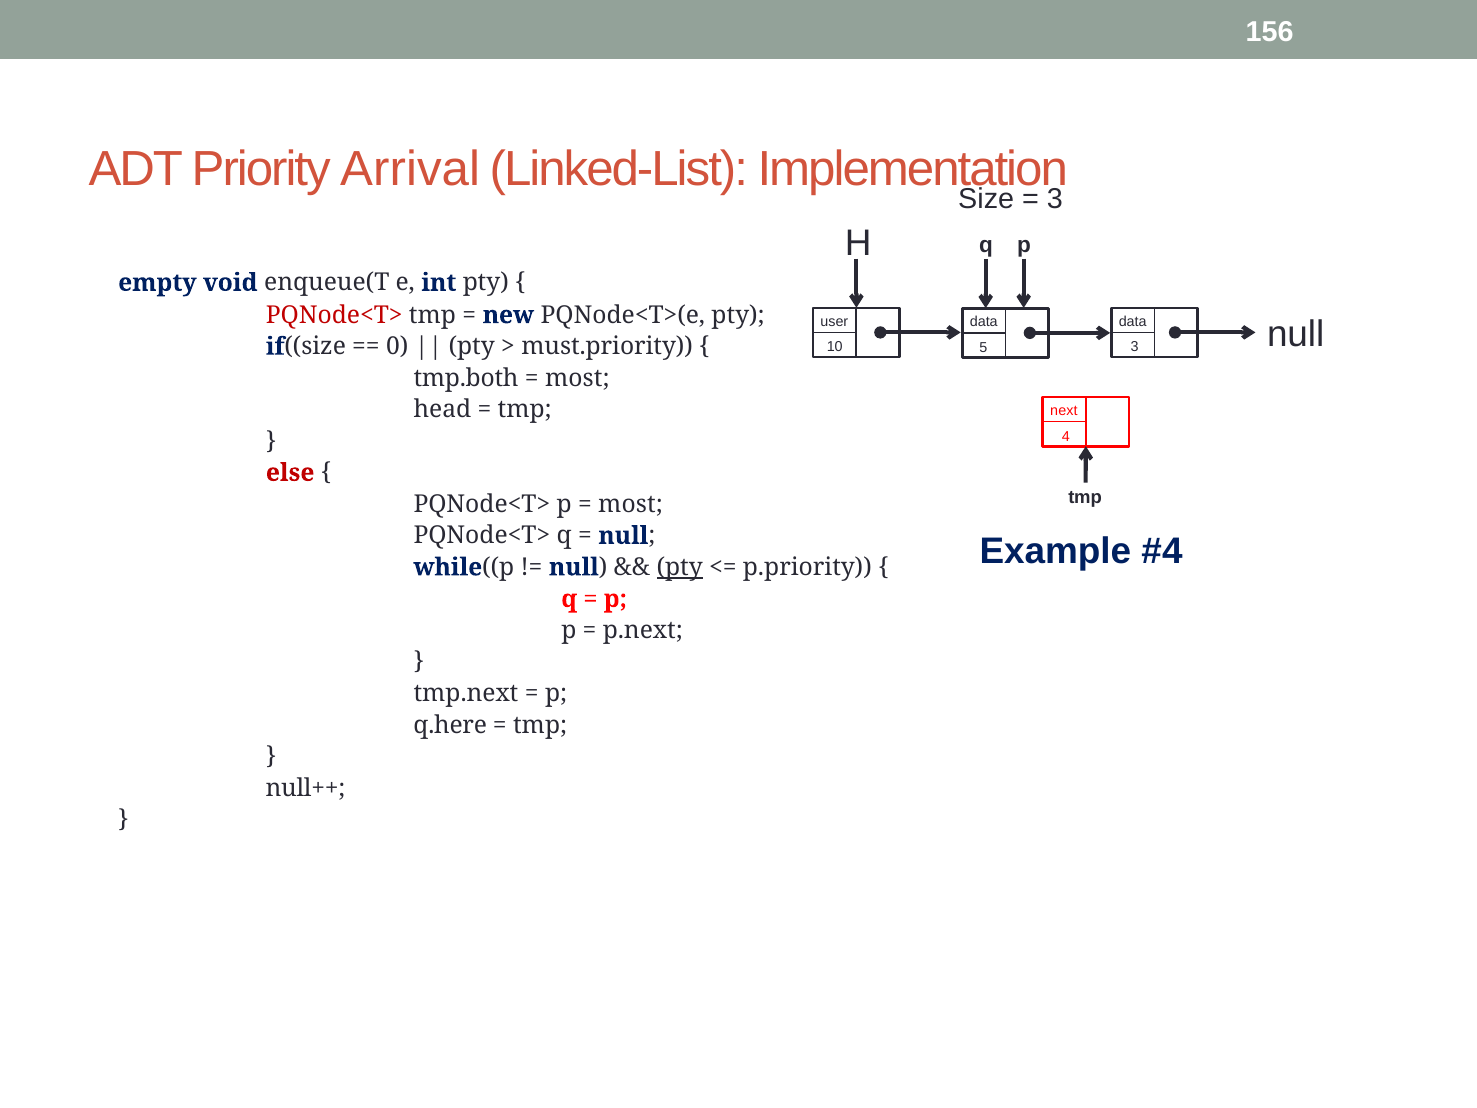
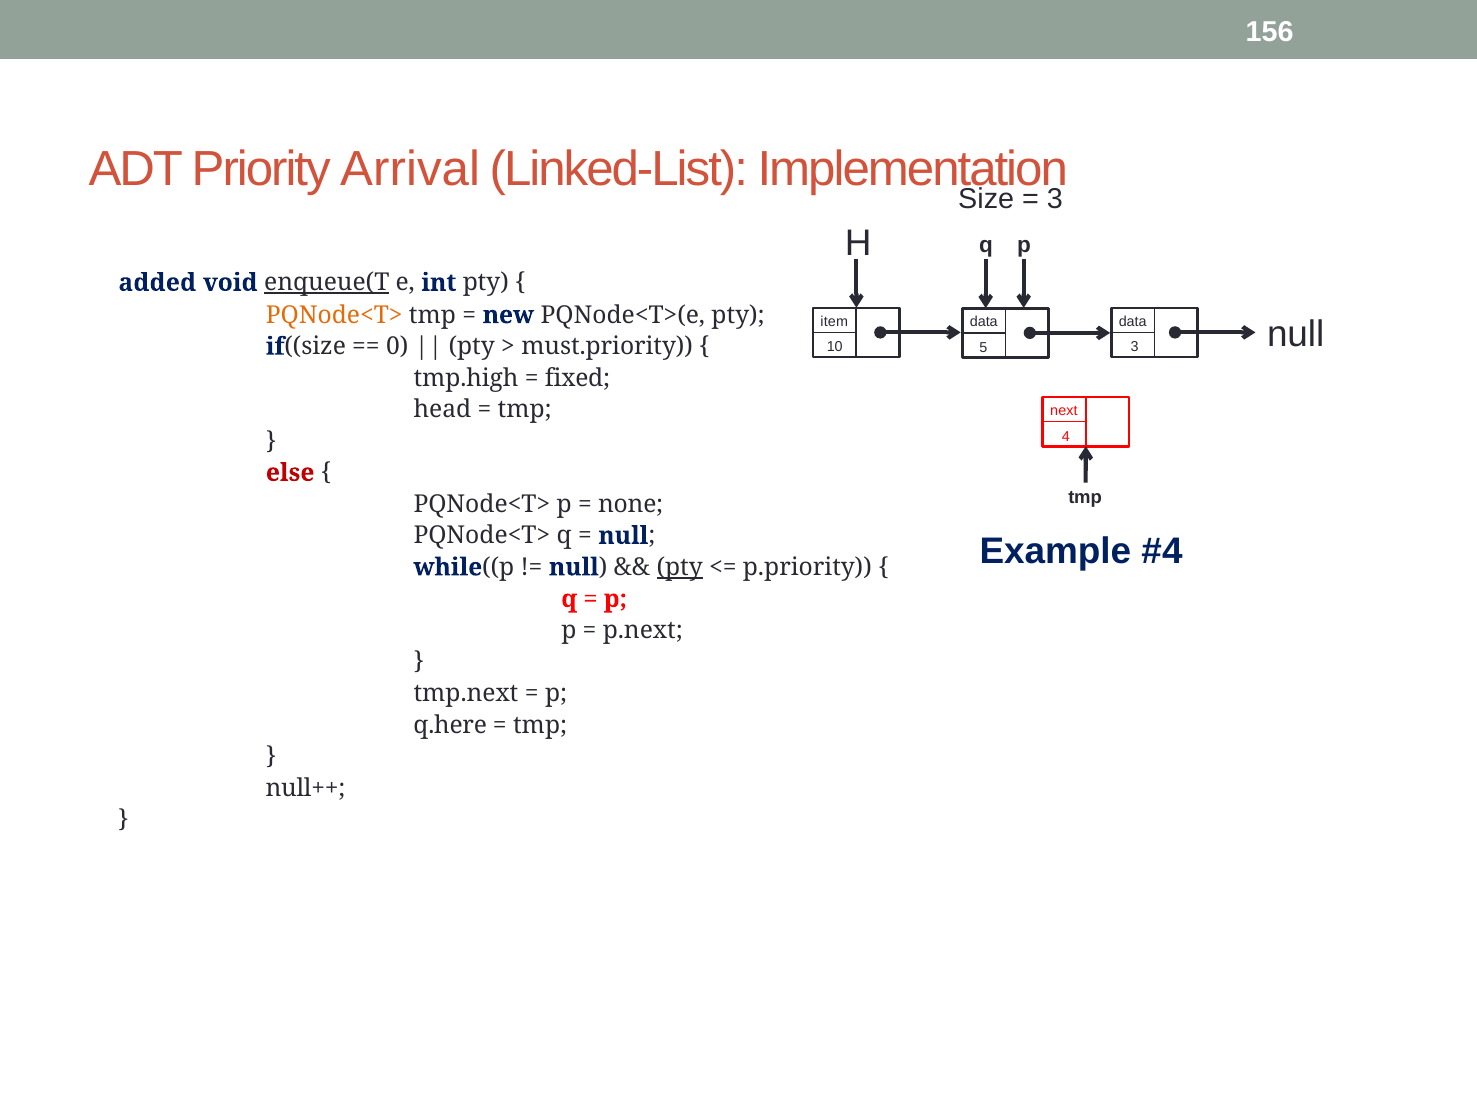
empty: empty -> added
enqueue(T underline: none -> present
PQNode<T> at (334, 315) colour: red -> orange
user: user -> item
tmp.both: tmp.both -> tmp.high
most at (577, 378): most -> fixed
most at (630, 504): most -> none
